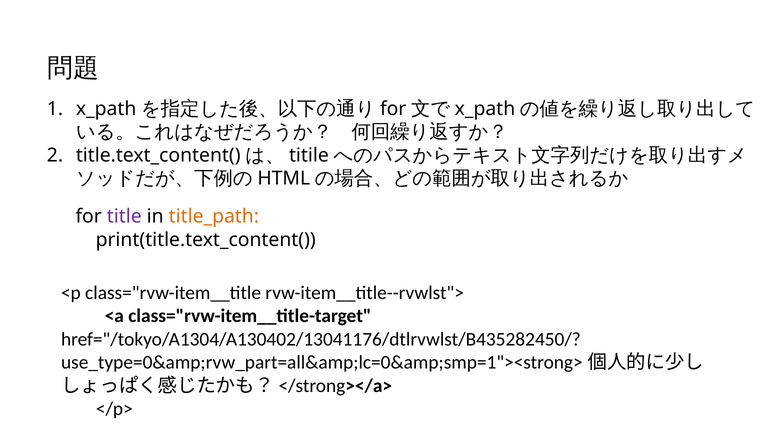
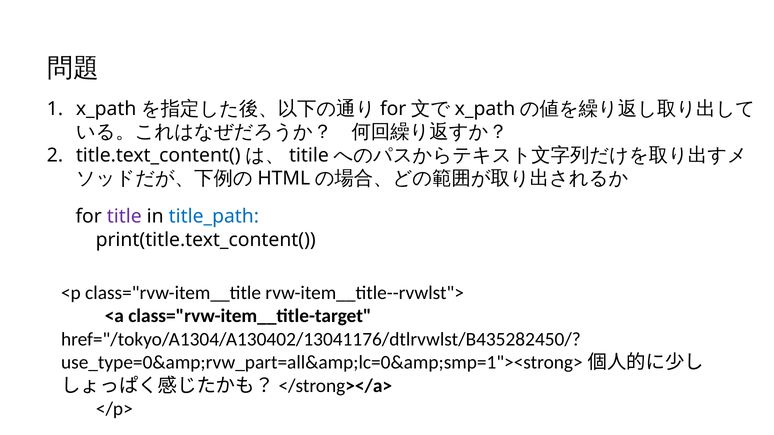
title_path colour: orange -> blue
